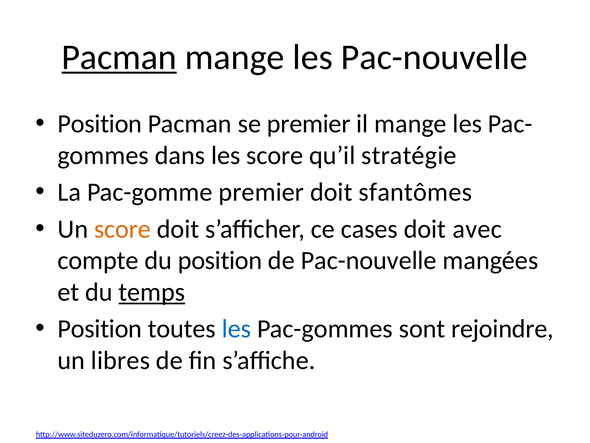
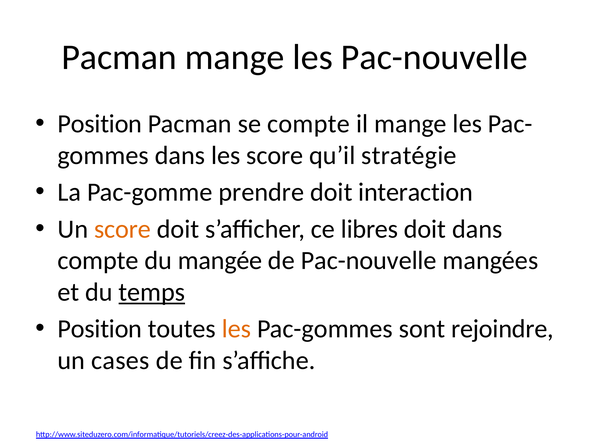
Pacman at (119, 57) underline: present -> none
se premier: premier -> compte
Pac-gomme premier: premier -> prendre
sfantômes: sfantômes -> interaction
cases: cases -> libres
doit avec: avec -> dans
du position: position -> mangée
les at (236, 329) colour: blue -> orange
libres: libres -> cases
